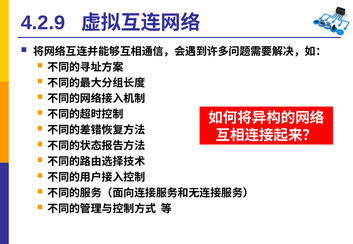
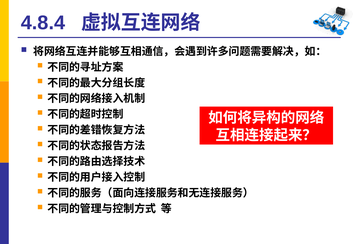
4.2.9: 4.2.9 -> 4.8.4
